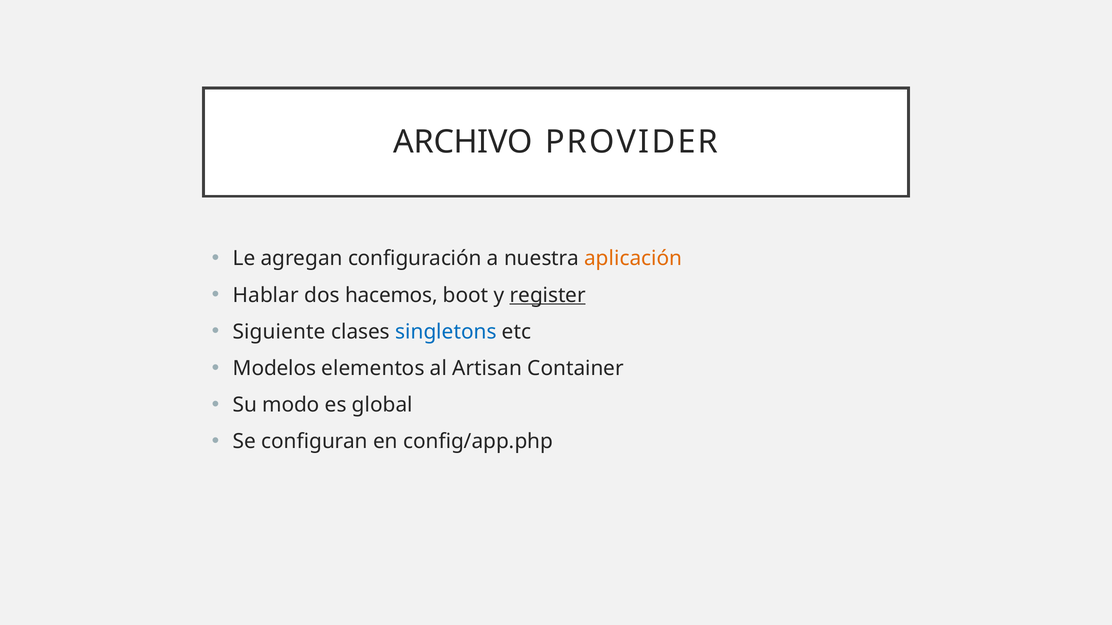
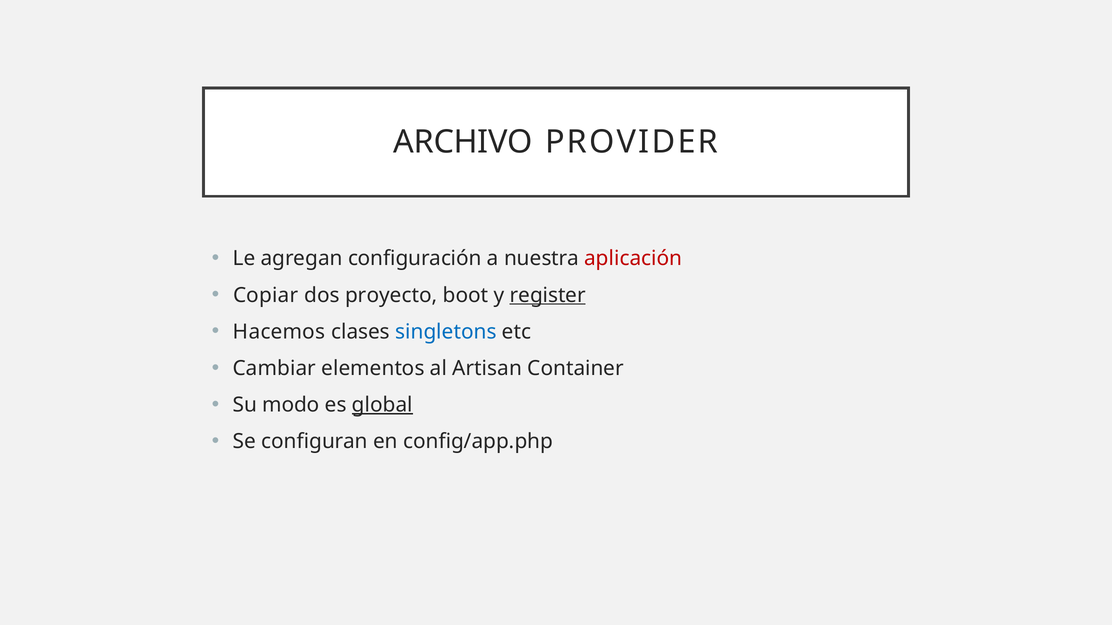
aplicación colour: orange -> red
Hablar: Hablar -> Copiar
hacemos: hacemos -> proyecto
Siguiente: Siguiente -> Hacemos
Modelos: Modelos -> Cambiar
global underline: none -> present
